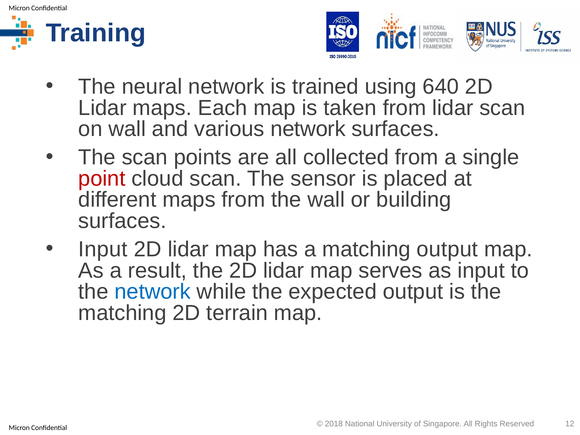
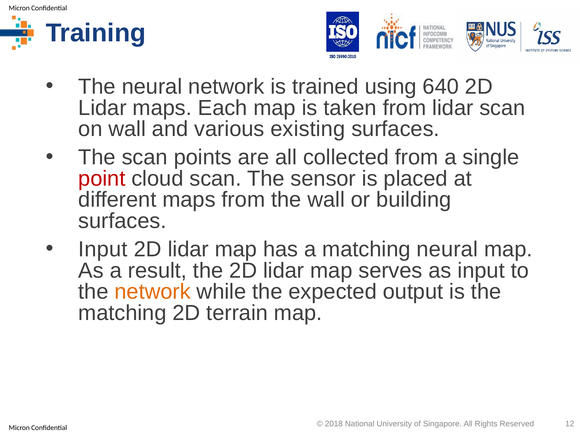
various network: network -> existing
matching output: output -> neural
network at (153, 292) colour: blue -> orange
